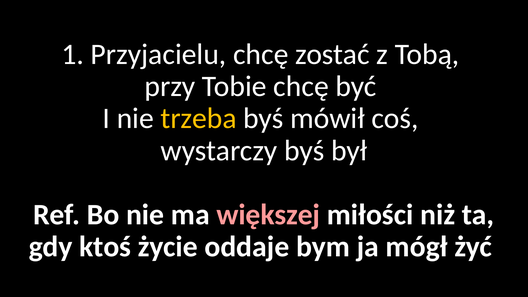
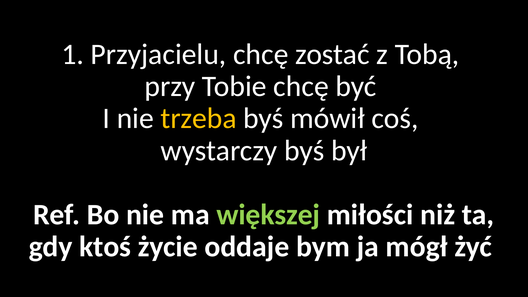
większej colour: pink -> light green
